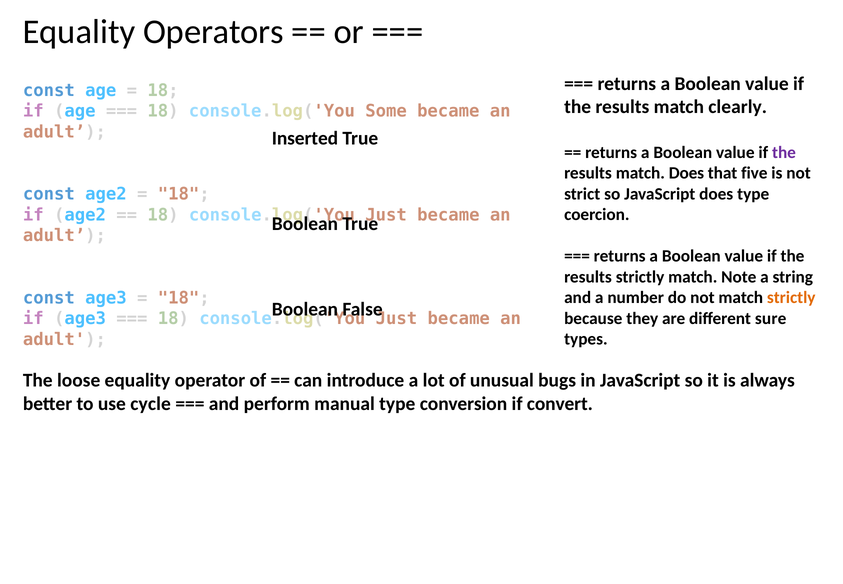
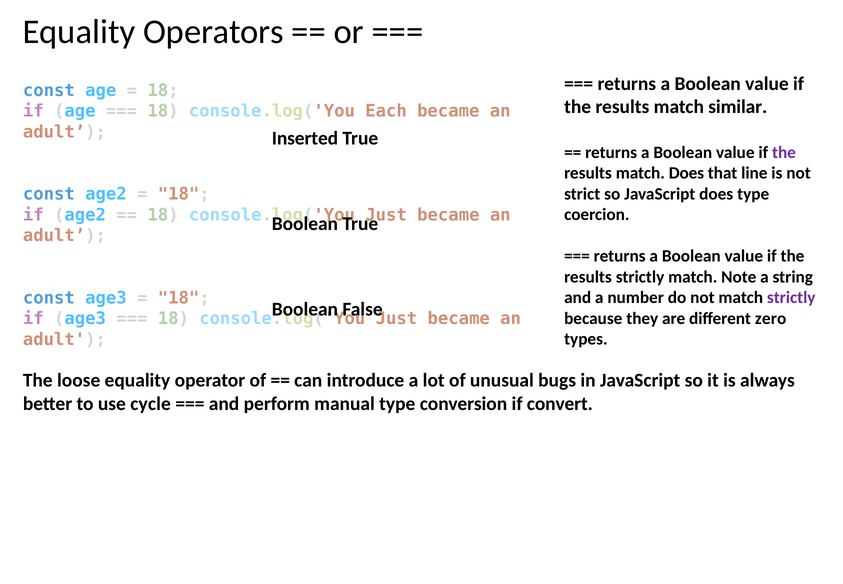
clearly: clearly -> similar
Some: Some -> Each
five: five -> line
strictly at (791, 297) colour: orange -> purple
sure: sure -> zero
